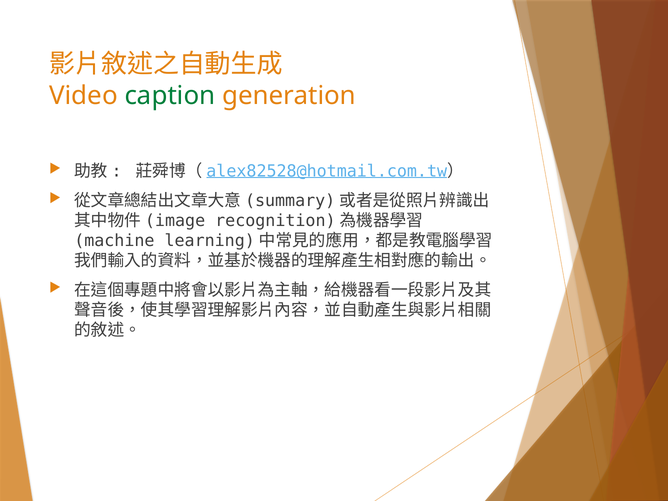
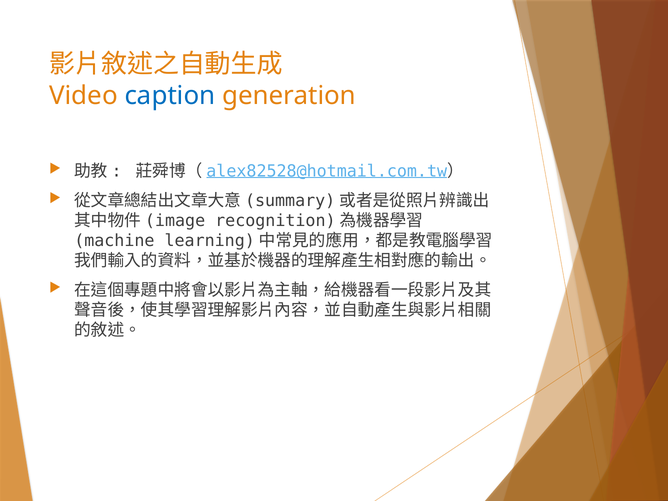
caption colour: green -> blue
